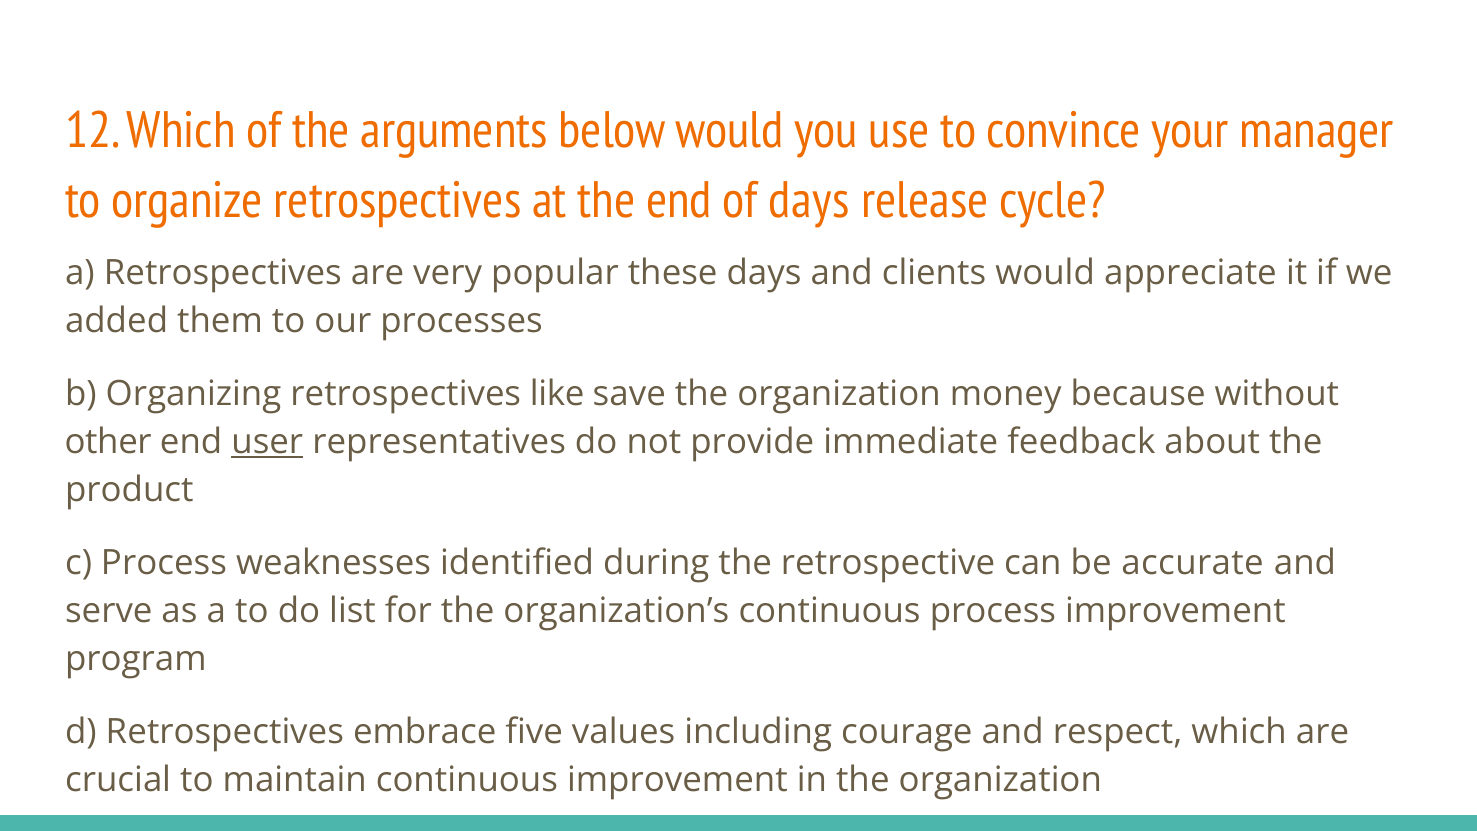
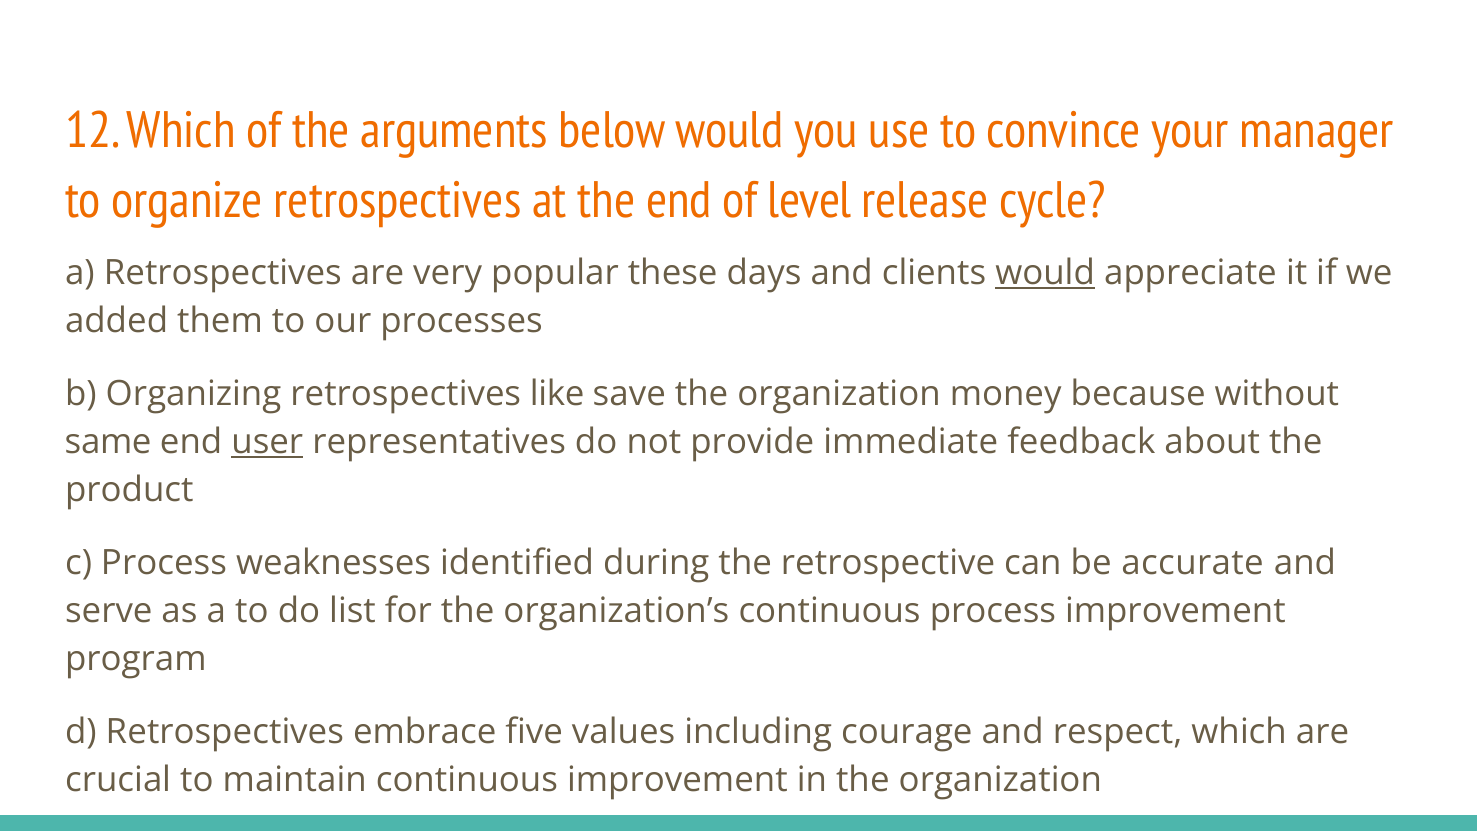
of days: days -> level
would at (1045, 273) underline: none -> present
other: other -> same
